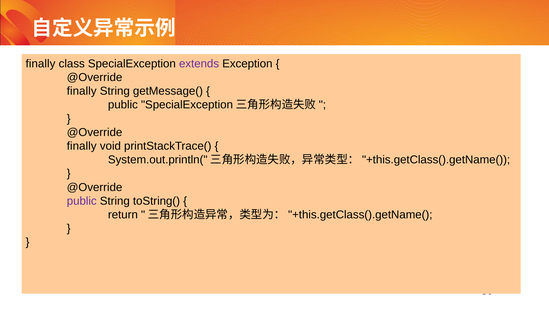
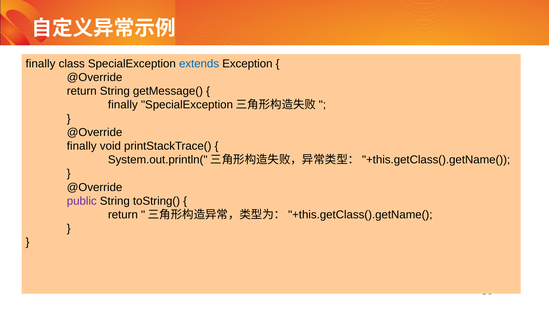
extends colour: purple -> blue
finally at (82, 91): finally -> return
public at (123, 105): public -> finally
